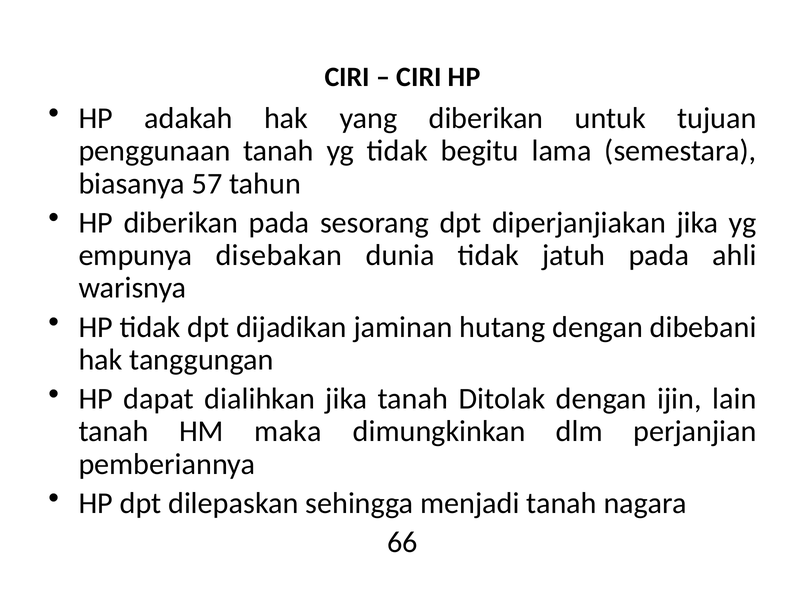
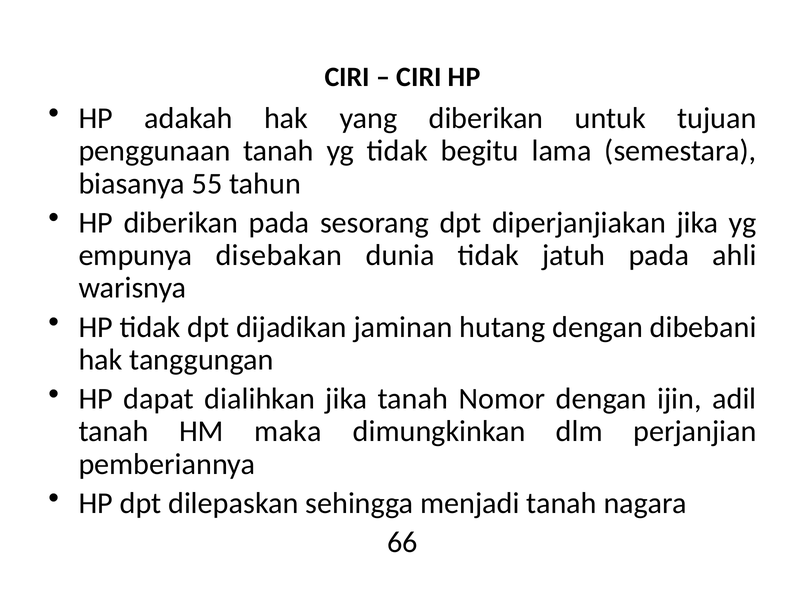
57: 57 -> 55
Ditolak: Ditolak -> Nomor
lain: lain -> adil
